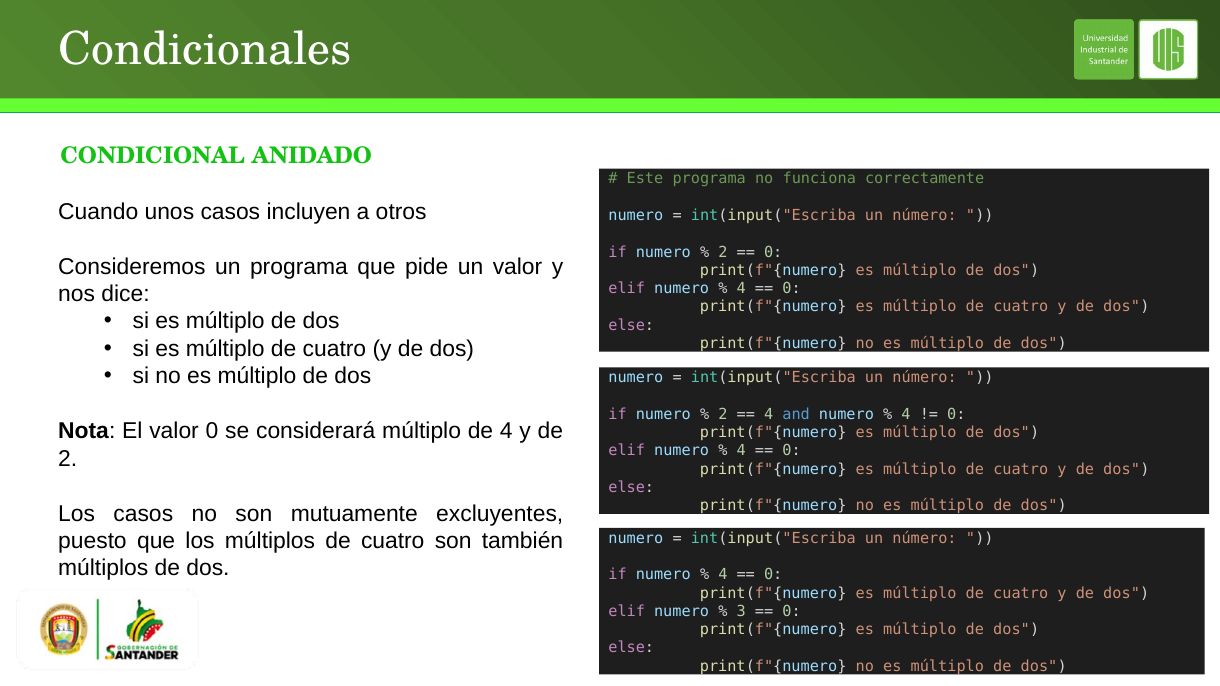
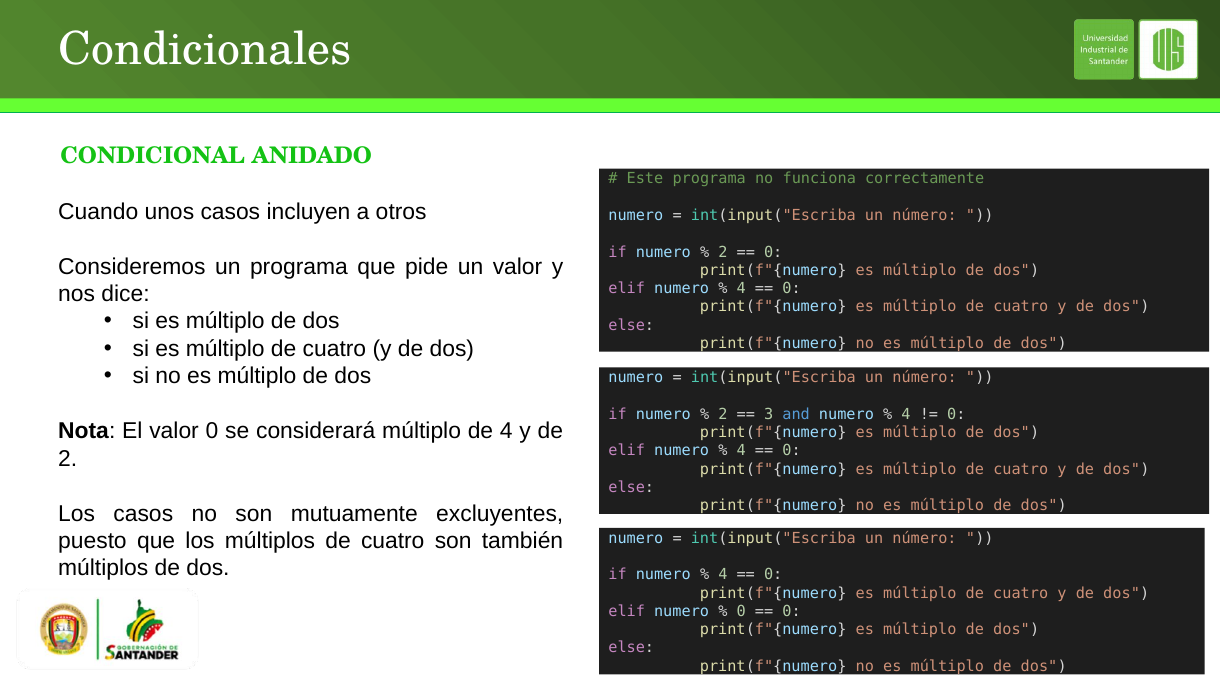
4 at (769, 414): 4 -> 3
3 at (741, 612): 3 -> 0
